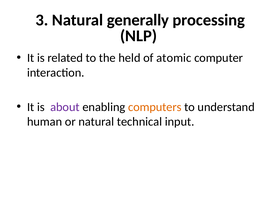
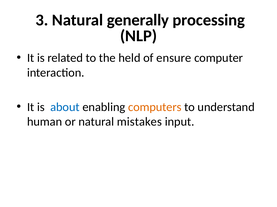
atomic: atomic -> ensure
about colour: purple -> blue
technical: technical -> mistakes
